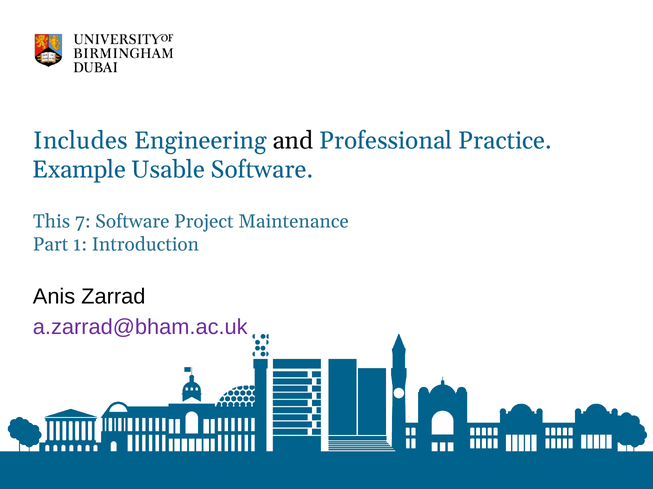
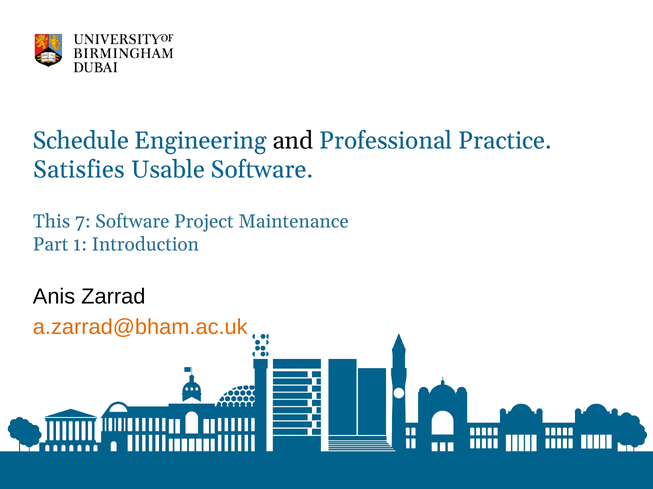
Includes: Includes -> Schedule
Example: Example -> Satisfies
a.zarrad@bham.ac.uk colour: purple -> orange
